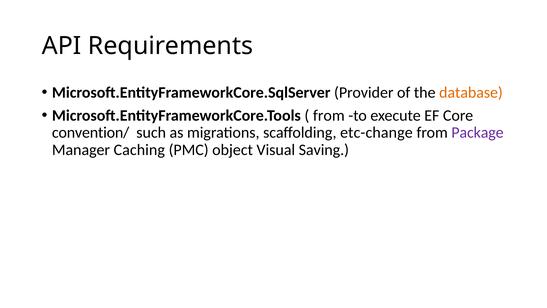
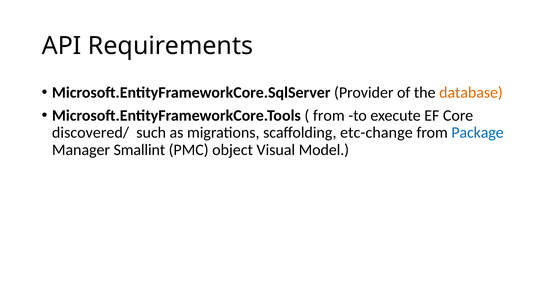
convention/: convention/ -> discovered/
Package colour: purple -> blue
Caching: Caching -> Smallint
Saving: Saving -> Model
